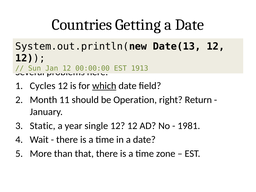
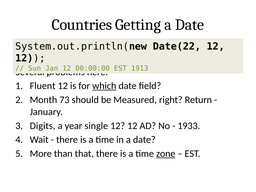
Date(13: Date(13 -> Date(22
Cycles: Cycles -> Fluent
11: 11 -> 73
Operation: Operation -> Measured
Static: Static -> Digits
1981: 1981 -> 1933
zone underline: none -> present
